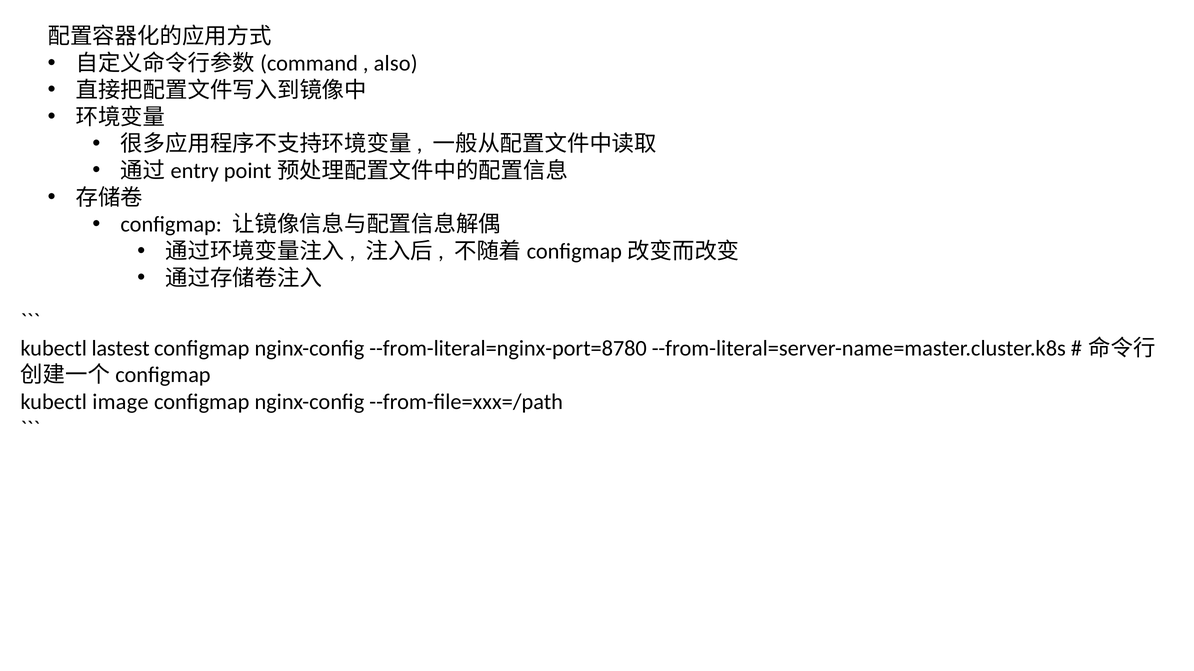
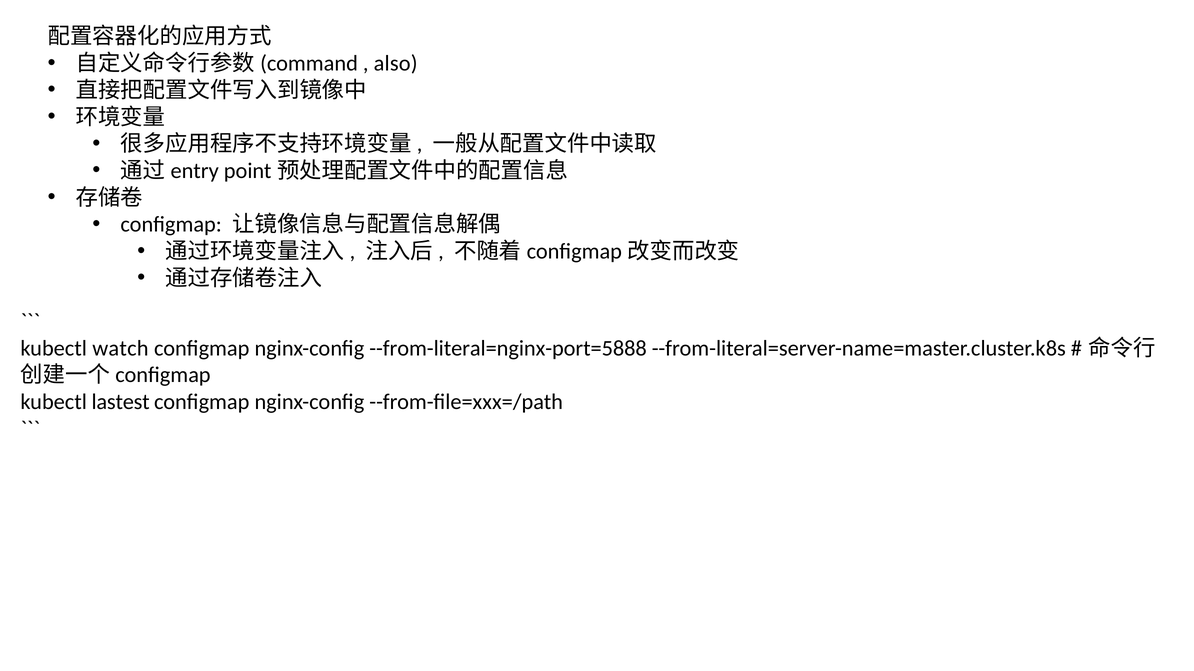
lastest: lastest -> watch
--from-literal=nginx-port=8780: --from-literal=nginx-port=8780 -> --from-literal=nginx-port=5888
image: image -> lastest
